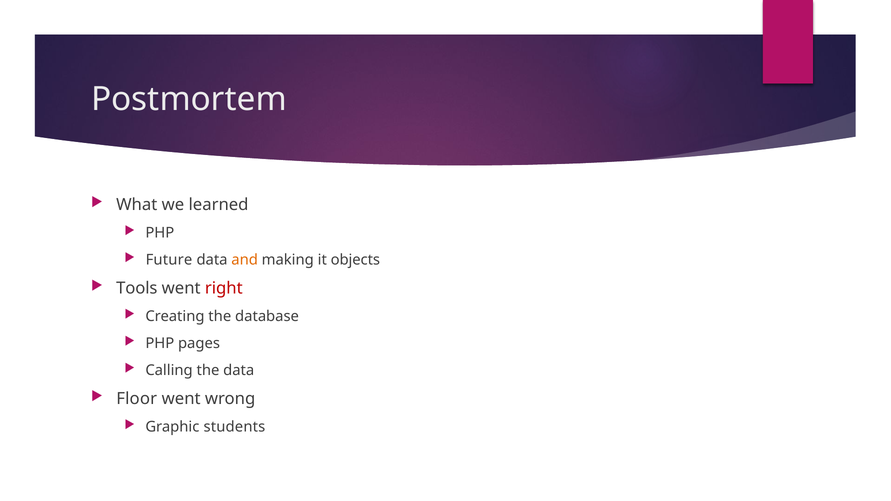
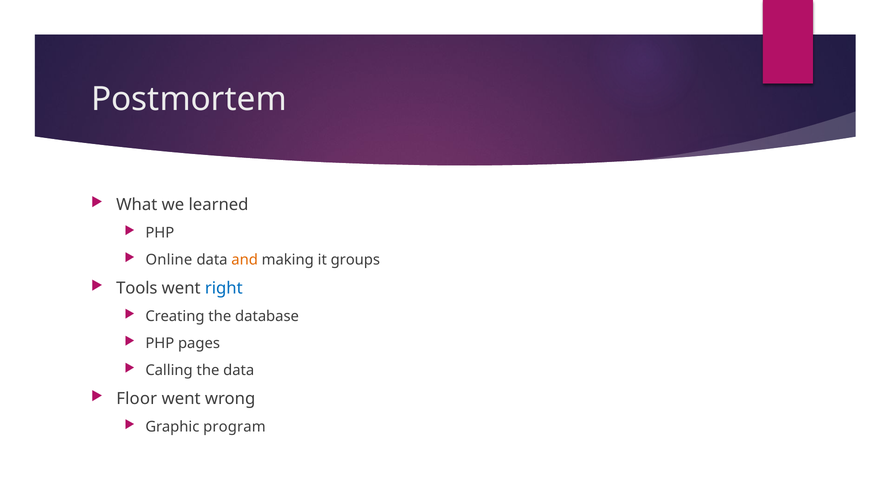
Future: Future -> Online
objects: objects -> groups
right colour: red -> blue
students: students -> program
